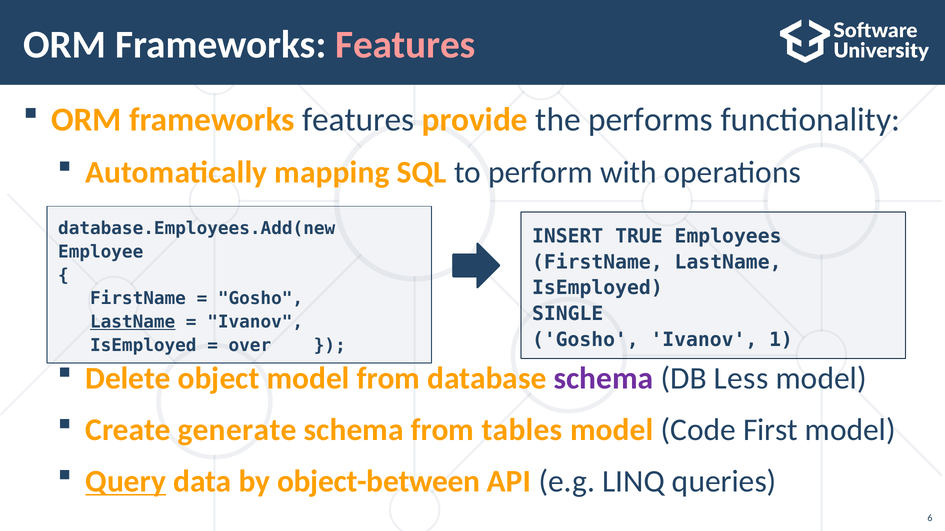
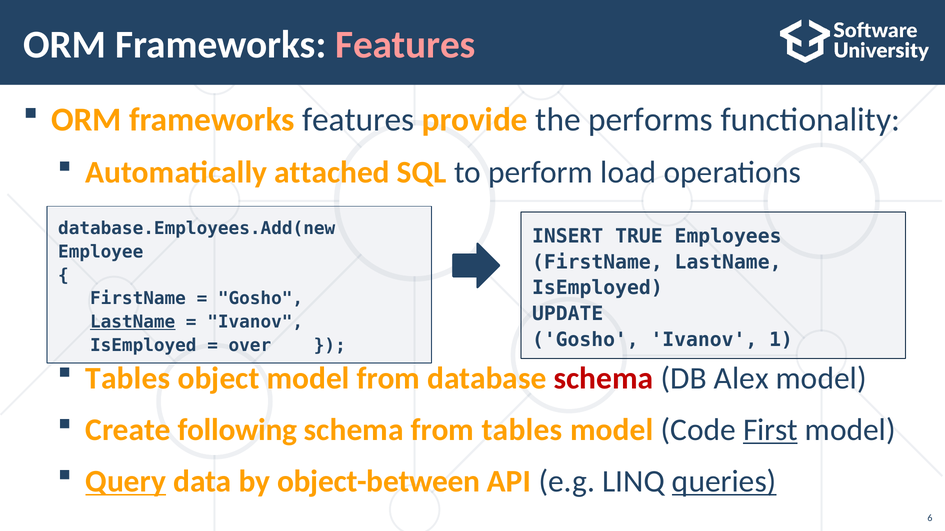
mapping: mapping -> attached
with: with -> load
SINGLE: SINGLE -> UPDATE
Delete at (128, 379): Delete -> Tables
schema at (603, 379) colour: purple -> red
Less: Less -> Alex
generate: generate -> following
First underline: none -> present
queries underline: none -> present
